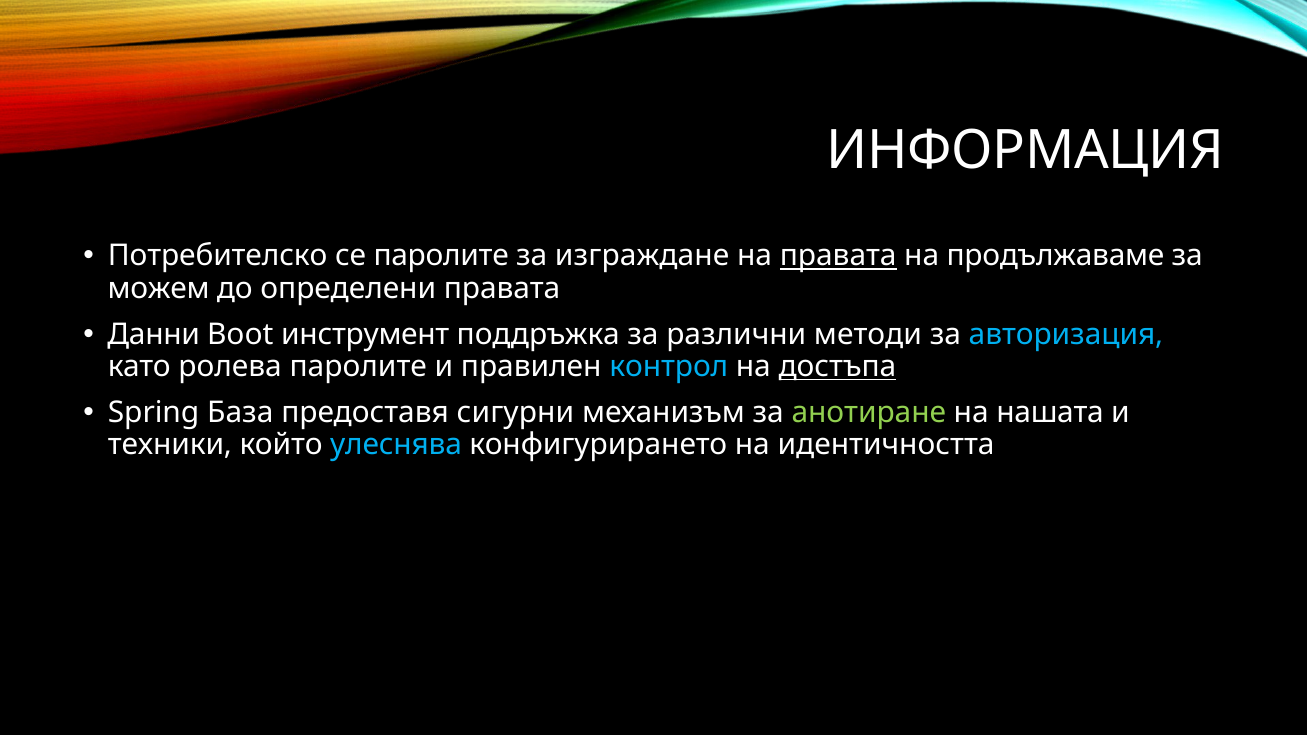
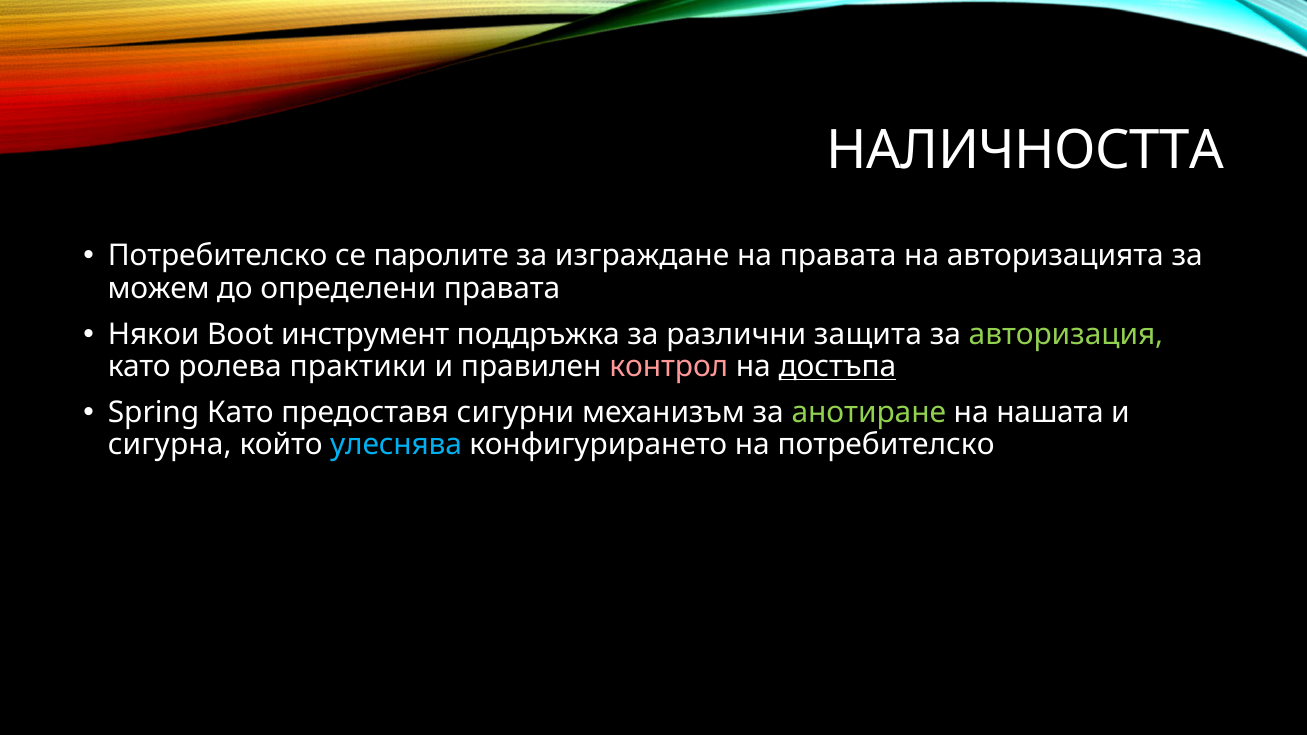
ИНФОРМАЦИЯ: ИНФОРМАЦИЯ -> НАЛИЧНОСТТА
правата at (838, 256) underline: present -> none
продължаваме: продължаваме -> авторизацията
Данни: Данни -> Някои
методи: методи -> защита
авторизация colour: light blue -> light green
ролева паролите: паролите -> практики
контрол colour: light blue -> pink
Spring База: База -> Като
техники: техники -> сигурна
на идентичността: идентичността -> потребителско
